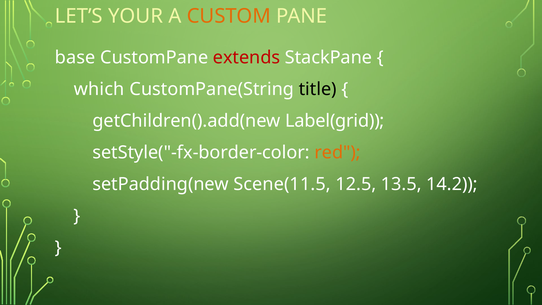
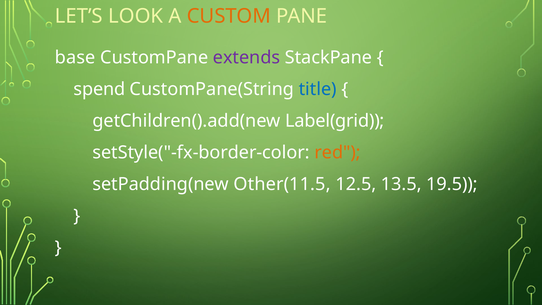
YOUR: YOUR -> LOOK
extends colour: red -> purple
which: which -> spend
title colour: black -> blue
Scene(11.5: Scene(11.5 -> Other(11.5
14.2: 14.2 -> 19.5
